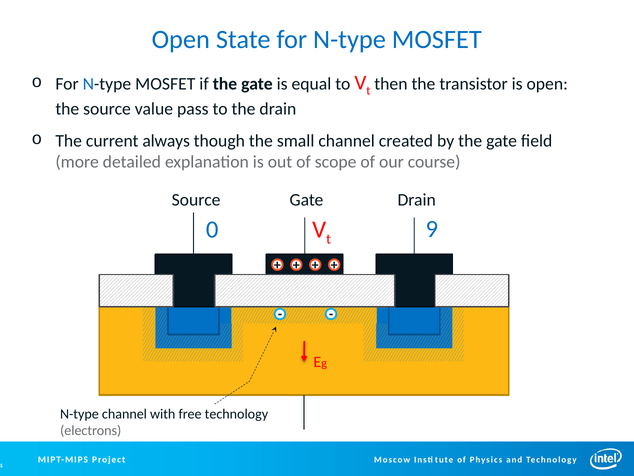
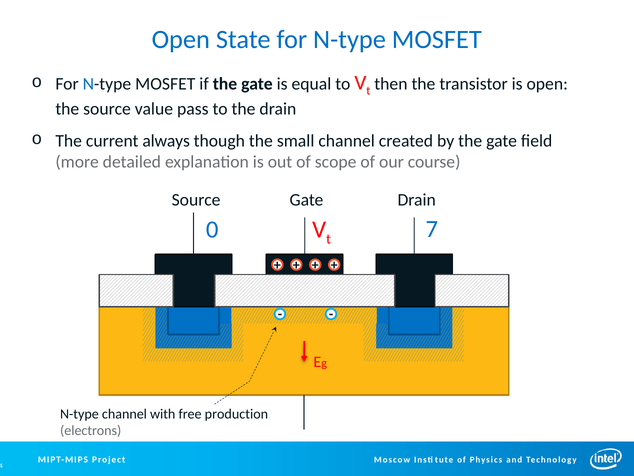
9: 9 -> 7
free technology: technology -> production
